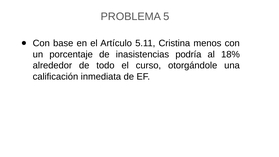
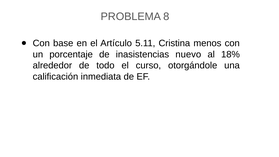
5: 5 -> 8
podría: podría -> nuevo
